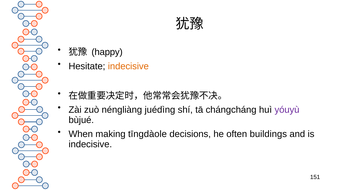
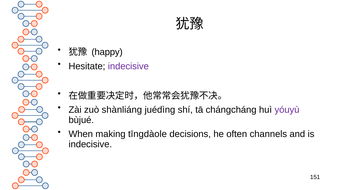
indecisive at (128, 66) colour: orange -> purple
néngliàng: néngliàng -> shànliáng
buildings: buildings -> channels
